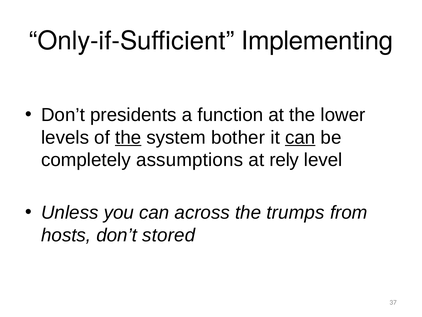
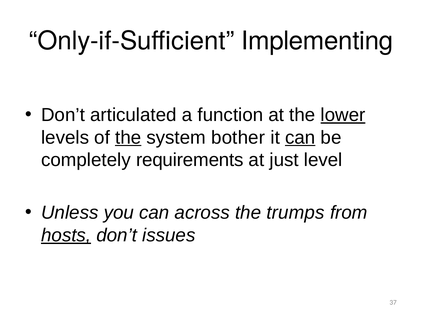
presidents: presidents -> articulated
lower underline: none -> present
assumptions: assumptions -> requirements
rely: rely -> just
hosts underline: none -> present
stored: stored -> issues
